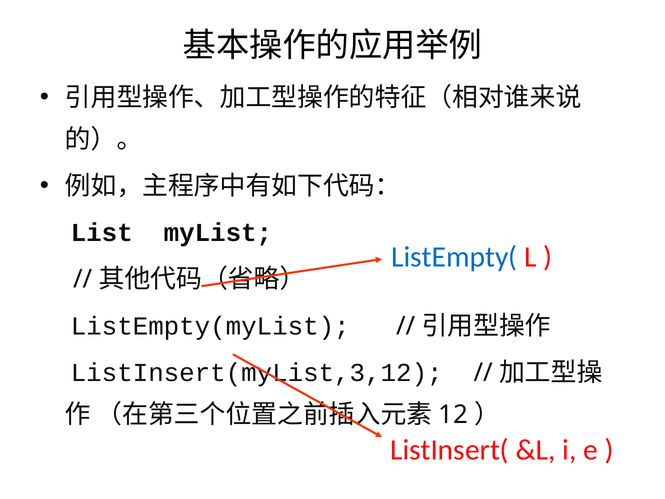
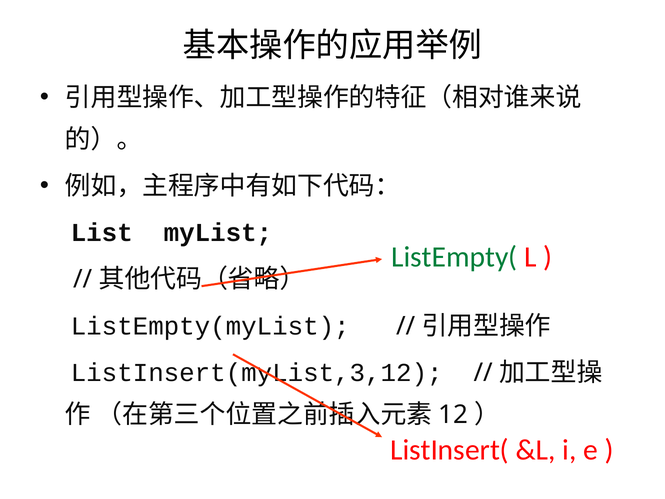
ListEmpty( colour: blue -> green
